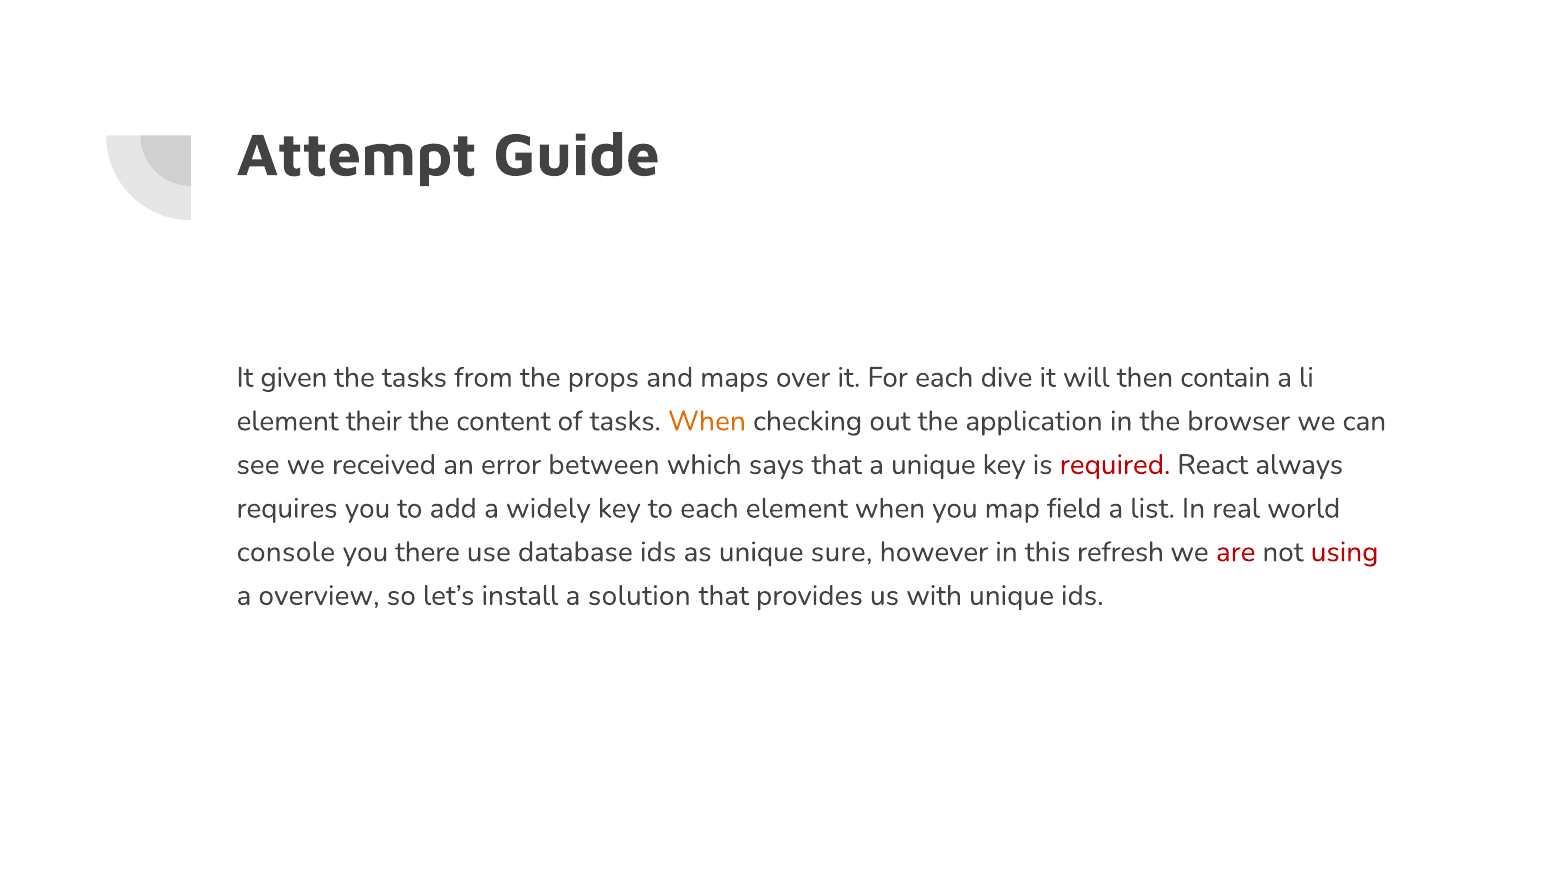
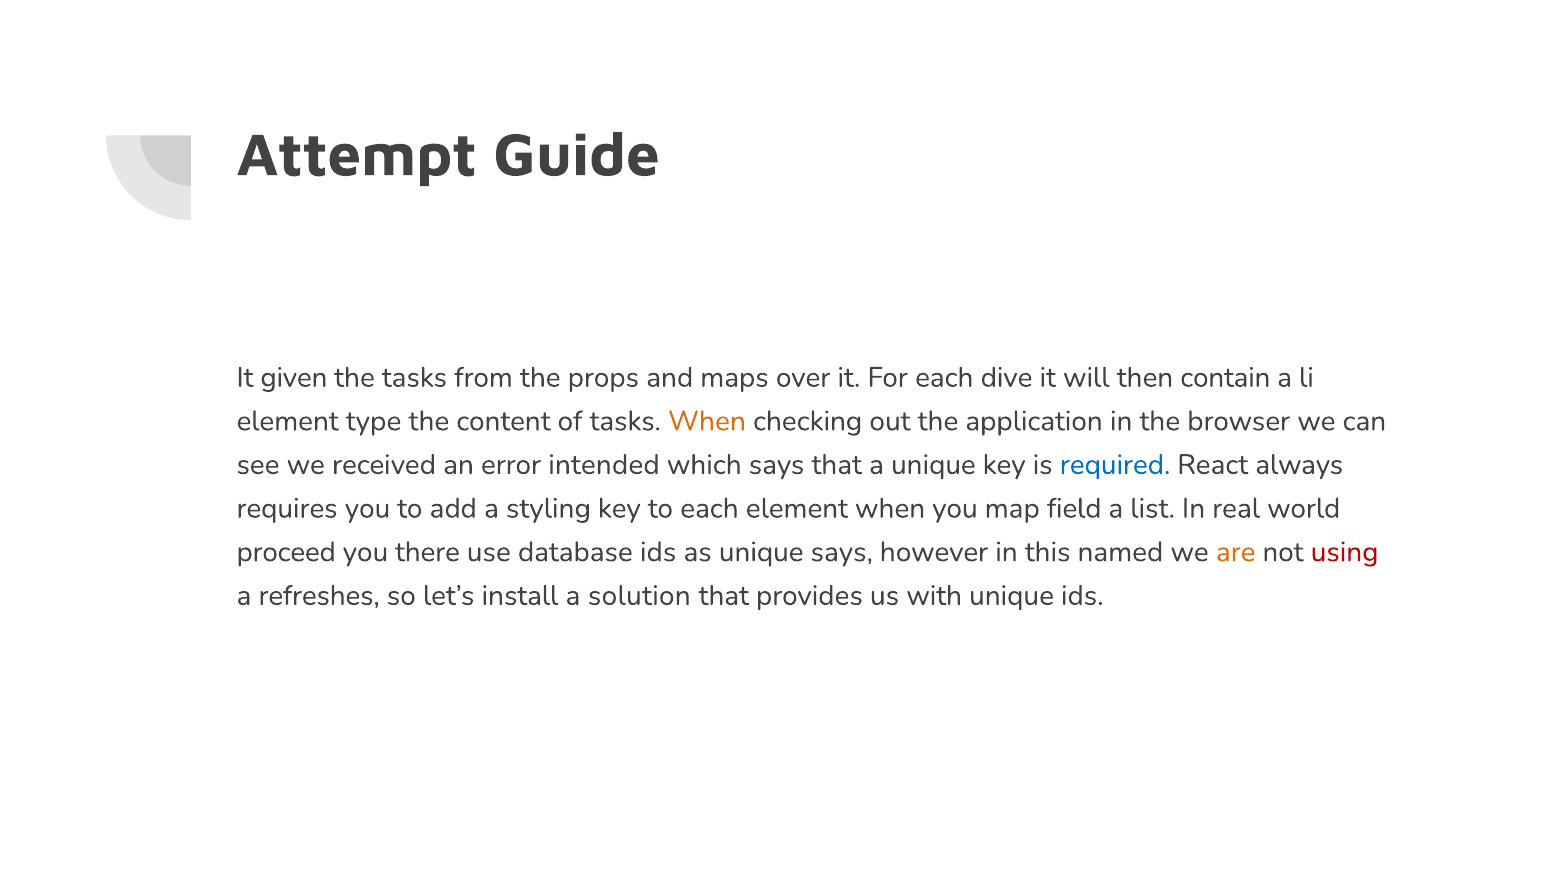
their: their -> type
between: between -> intended
required colour: red -> blue
widely: widely -> styling
console: console -> proceed
unique sure: sure -> says
refresh: refresh -> named
are colour: red -> orange
overview: overview -> refreshes
